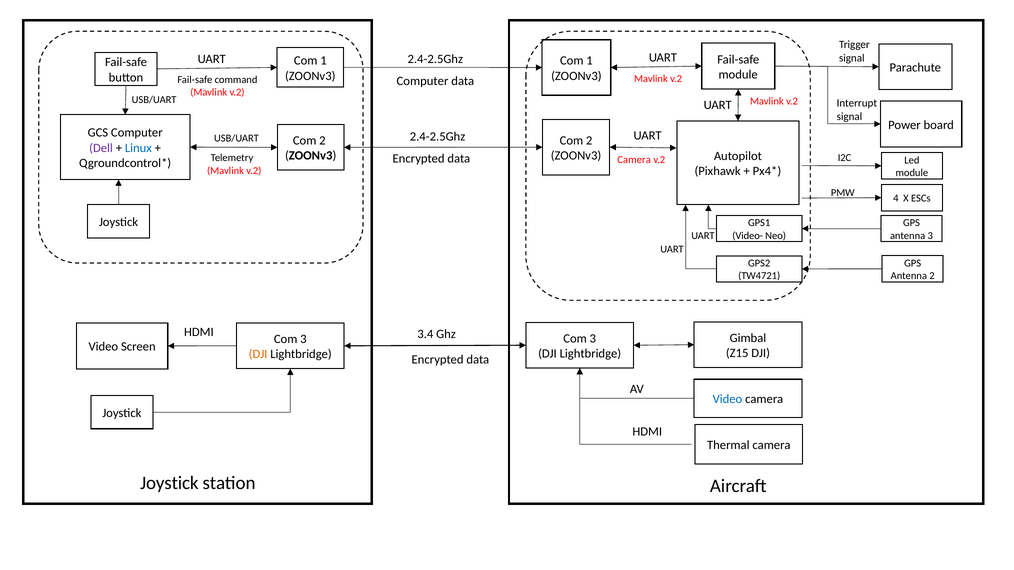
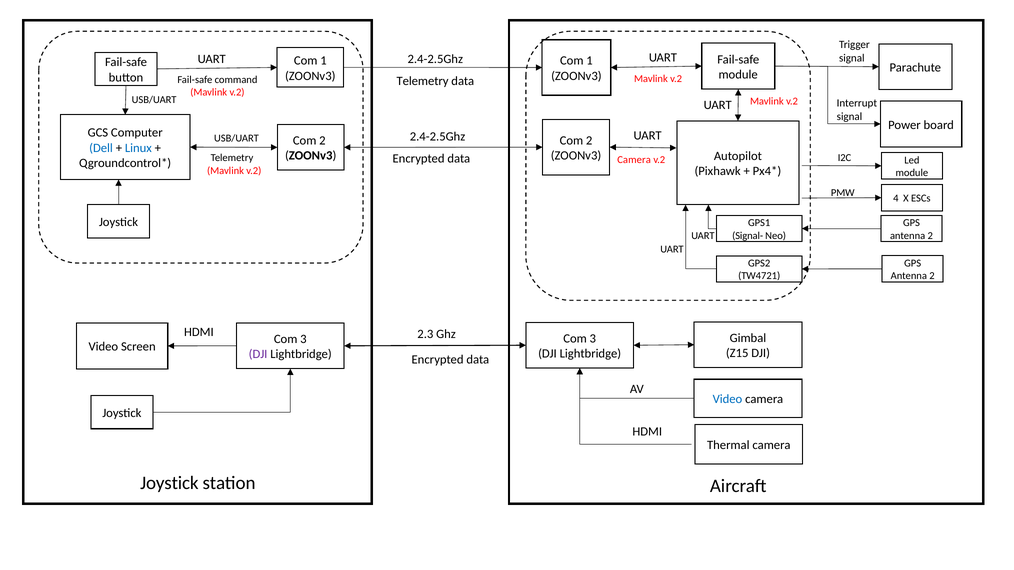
Computer at (423, 81): Computer -> Telemetry
Dell colour: purple -> blue
Video-: Video- -> Signal-
3 at (930, 236): 3 -> 2
3.4: 3.4 -> 2.3
DJI at (258, 355) colour: orange -> purple
